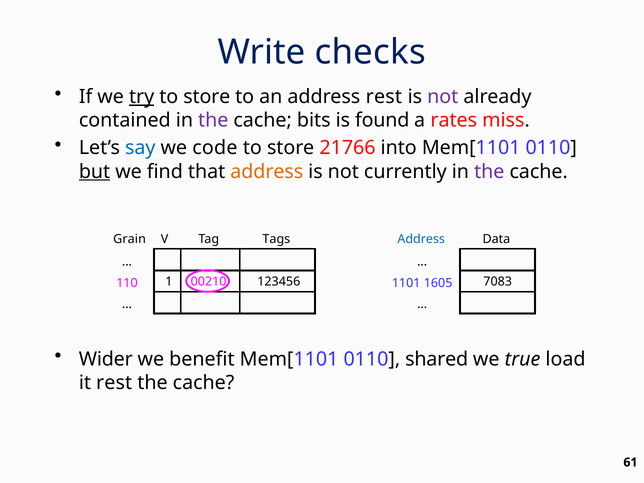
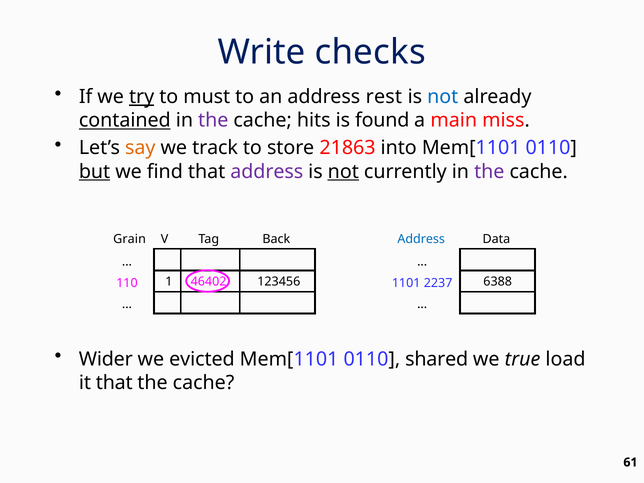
store at (207, 97): store -> must
not at (443, 97) colour: purple -> blue
contained underline: none -> present
bits: bits -> hits
rates: rates -> main
say colour: blue -> orange
code: code -> track
21766: 21766 -> 21863
address at (267, 172) colour: orange -> purple
not at (343, 172) underline: none -> present
Tags: Tags -> Back
00210: 00210 -> 46402
7083: 7083 -> 6388
1605: 1605 -> 2237
benefit: benefit -> evicted
it rest: rest -> that
